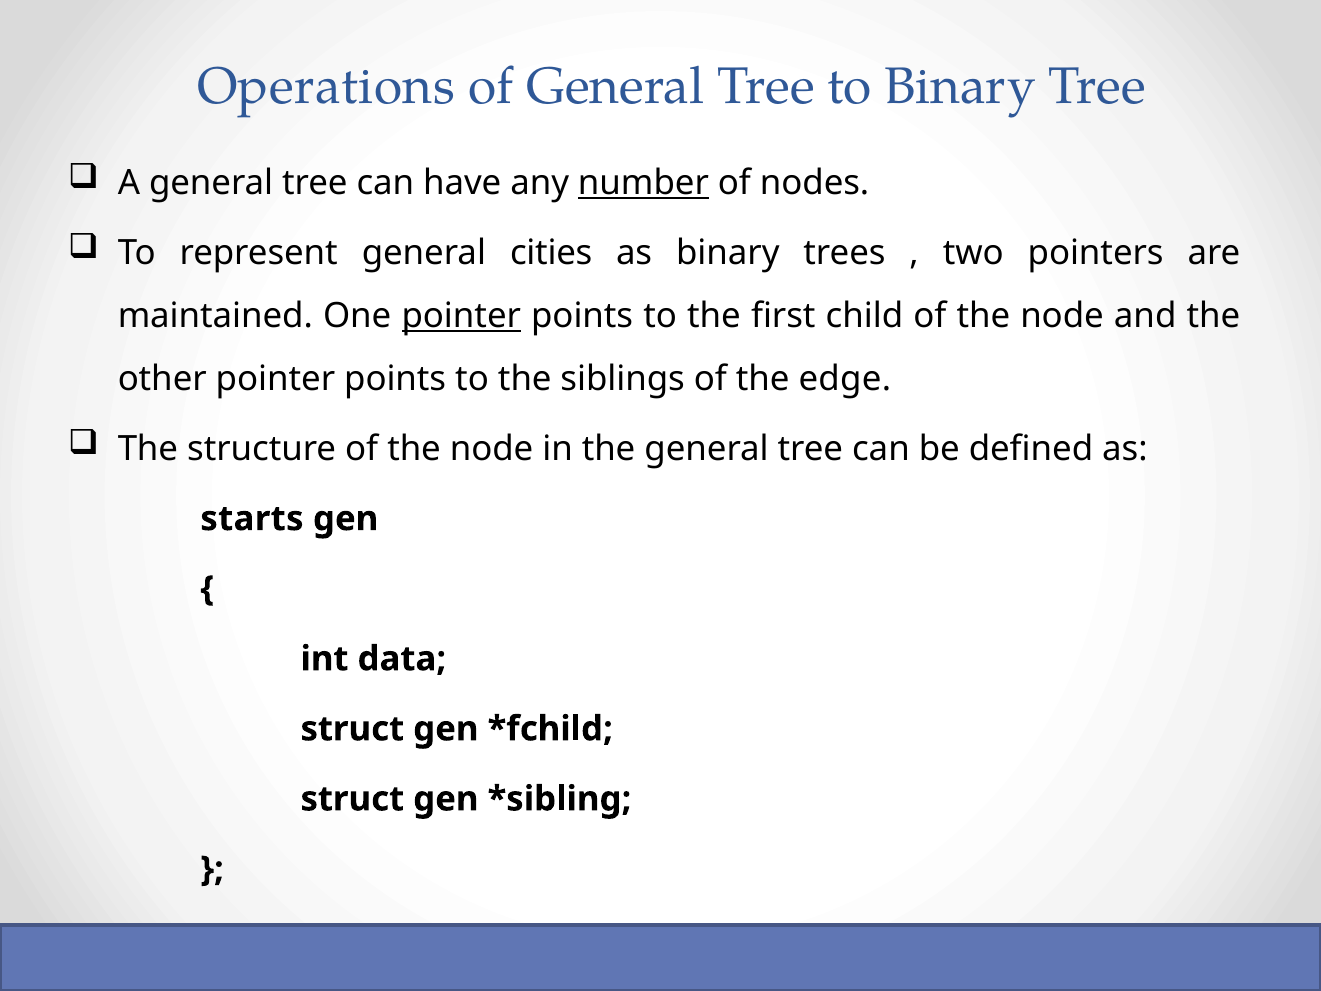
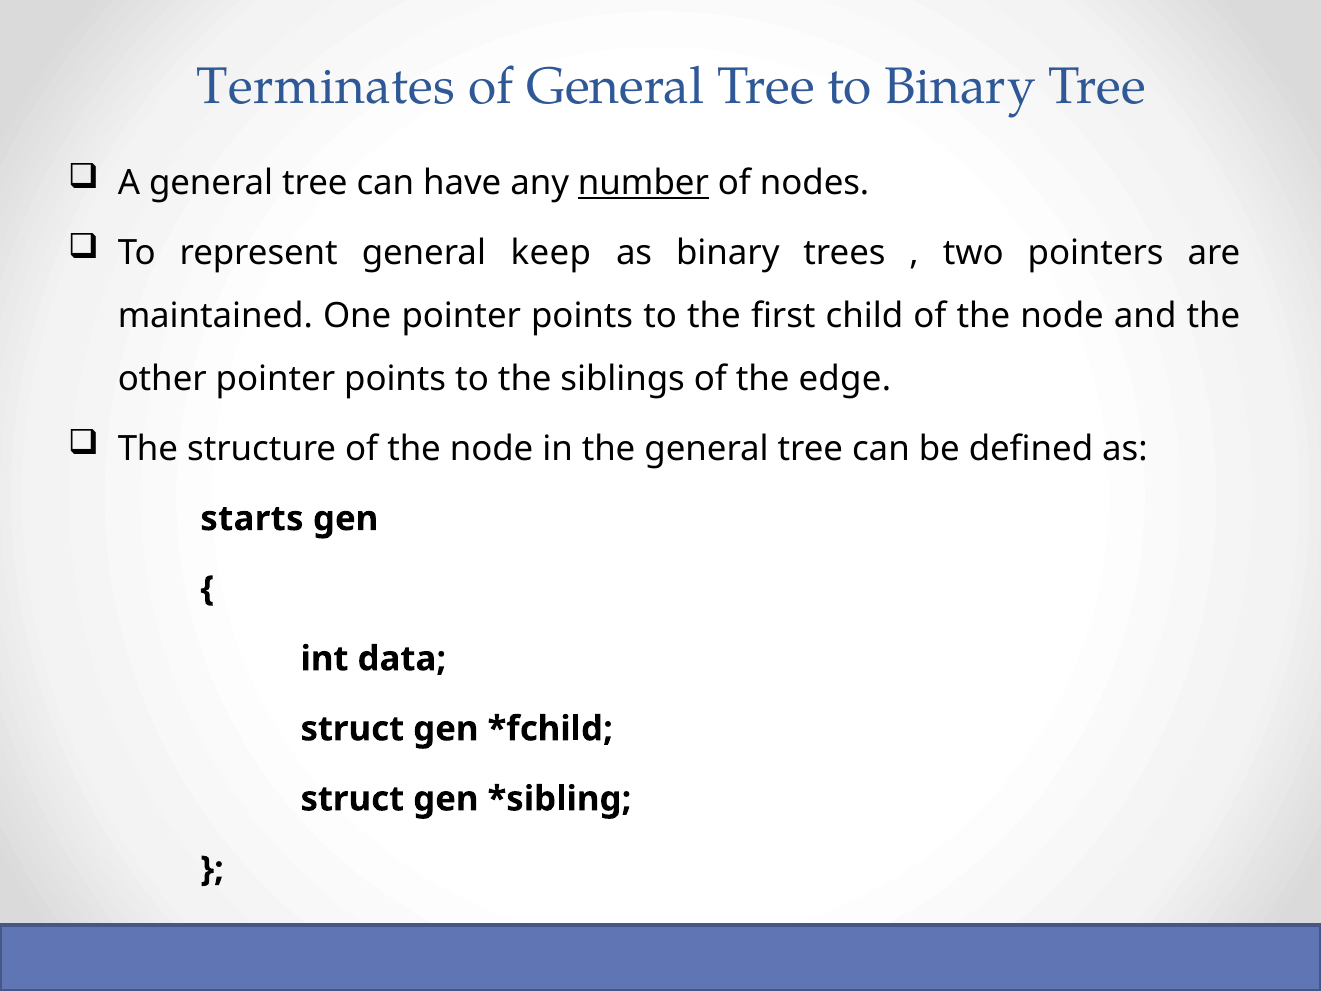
Operations: Operations -> Terminates
cities: cities -> keep
pointer at (461, 316) underline: present -> none
